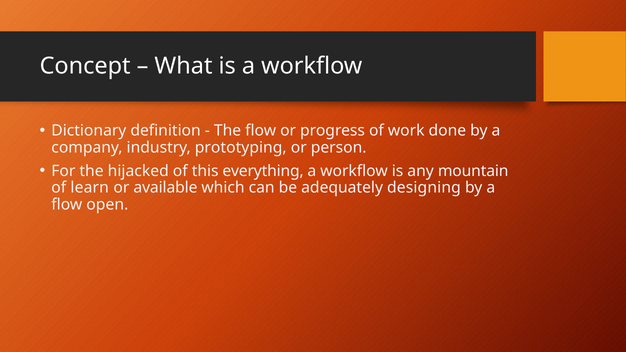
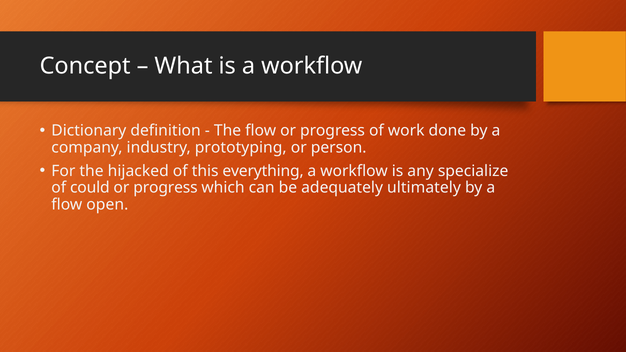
mountain: mountain -> specialize
learn: learn -> could
available at (165, 188): available -> progress
designing: designing -> ultimately
